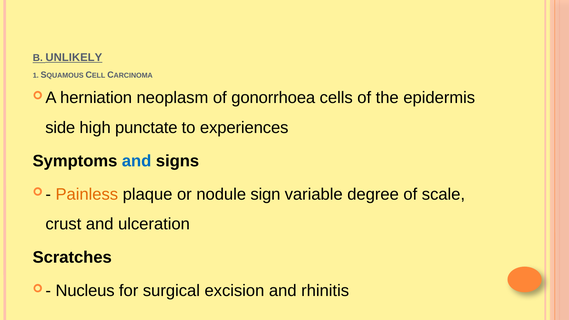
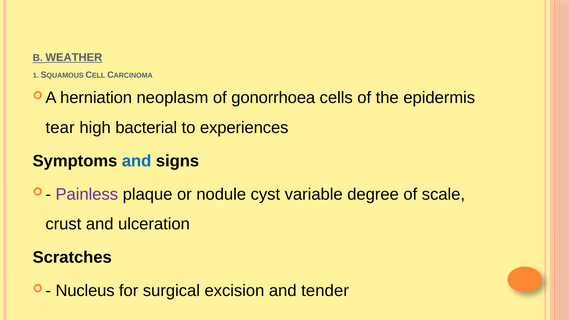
UNLIKELY: UNLIKELY -> WEATHER
side: side -> tear
punctate: punctate -> bacterial
Painless colour: orange -> purple
sign: sign -> cyst
rhinitis: rhinitis -> tender
